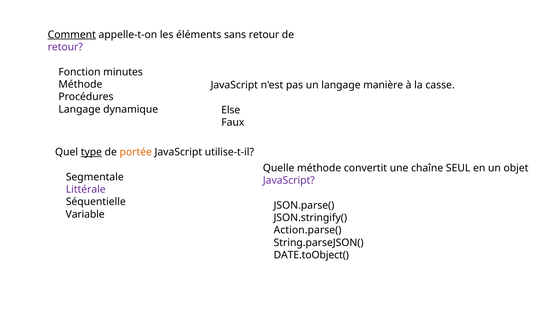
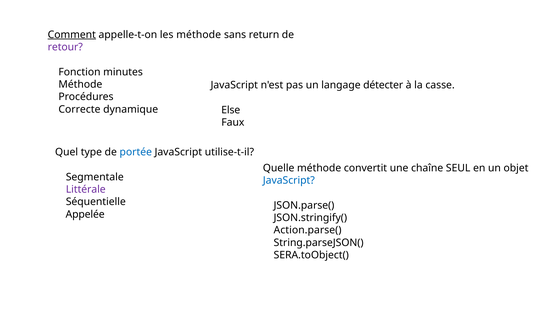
les éléments: éléments -> méthode
sans retour: retour -> return
manière: manière -> détecter
Langage at (80, 109): Langage -> Correcte
type underline: present -> none
portée colour: orange -> blue
JavaScript at (289, 181) colour: purple -> blue
Variable: Variable -> Appelée
DATE.toObject(: DATE.toObject( -> SERA.toObject(
